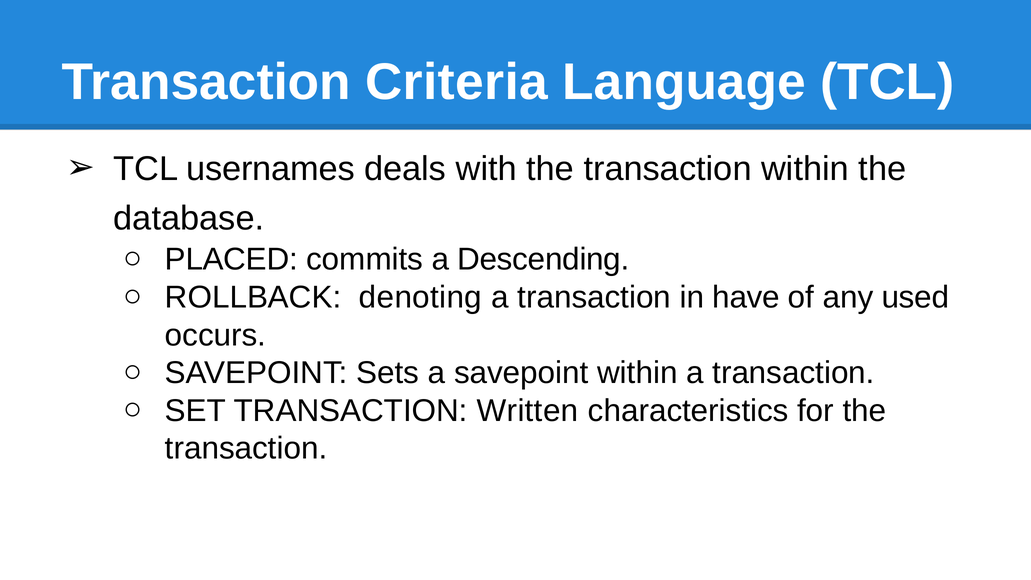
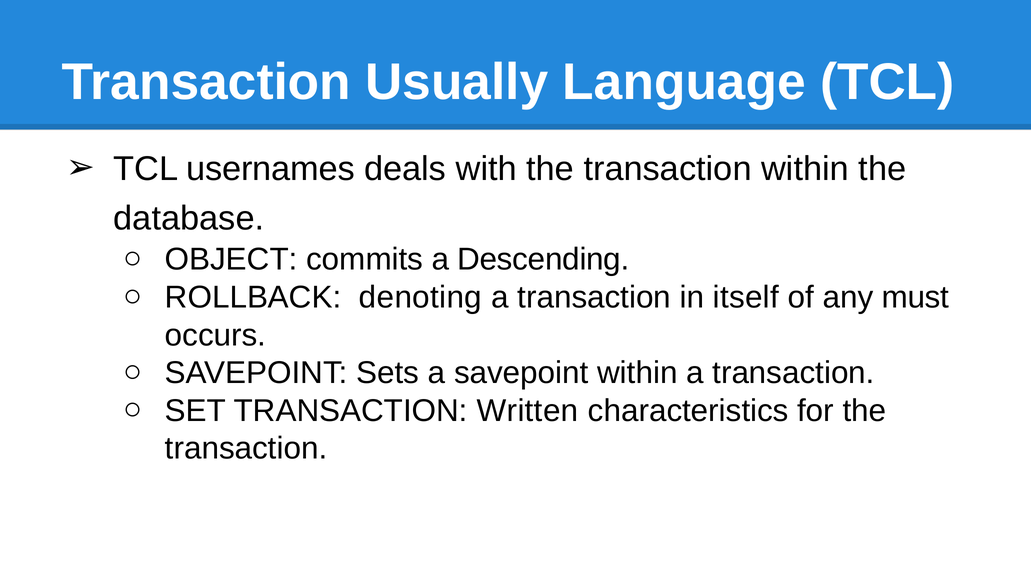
Criteria: Criteria -> Usually
PLACED: PLACED -> OBJECT
have: have -> itself
used: used -> must
